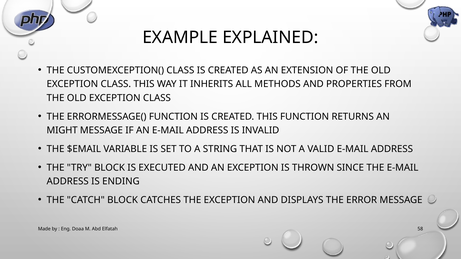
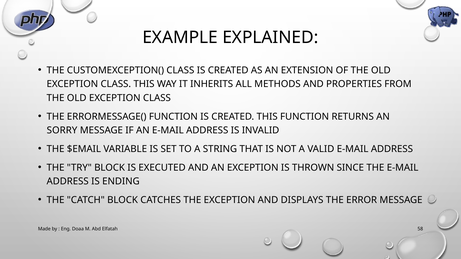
MIGHT: MIGHT -> SORRY
